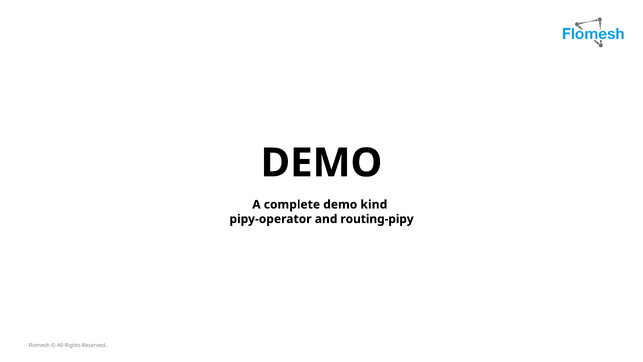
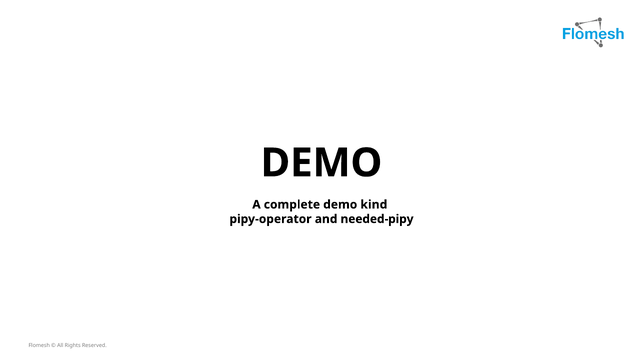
routing-pipy: routing-pipy -> needed-pipy
